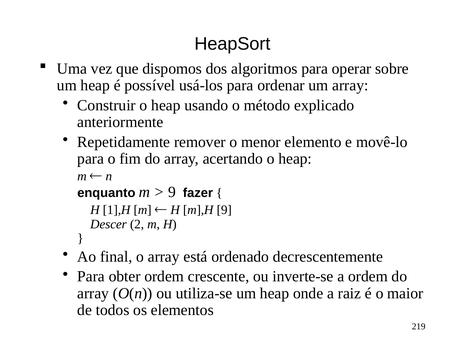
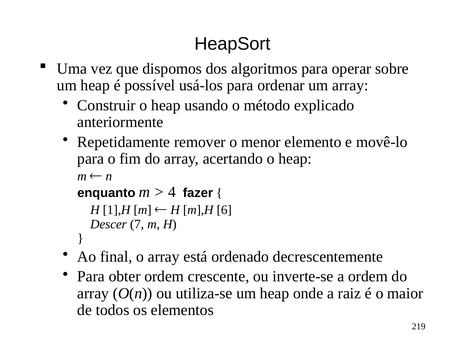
9 at (172, 192): 9 -> 4
m],H 9: 9 -> 6
2: 2 -> 7
